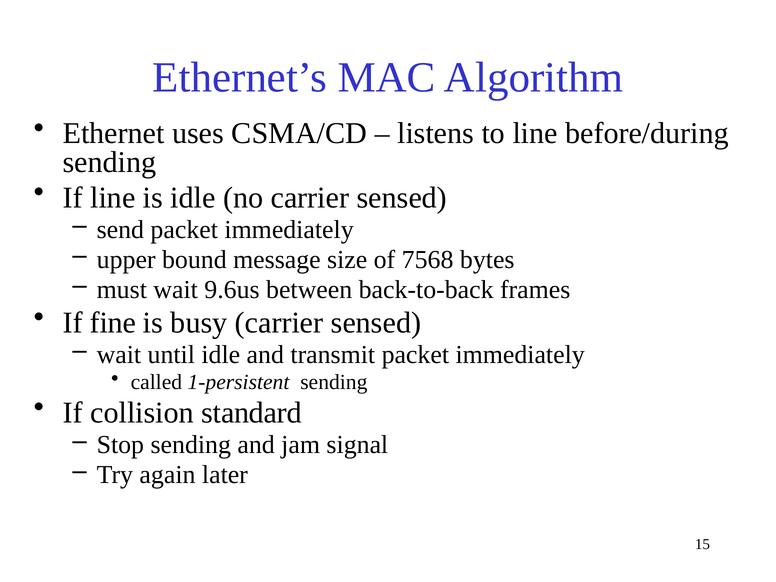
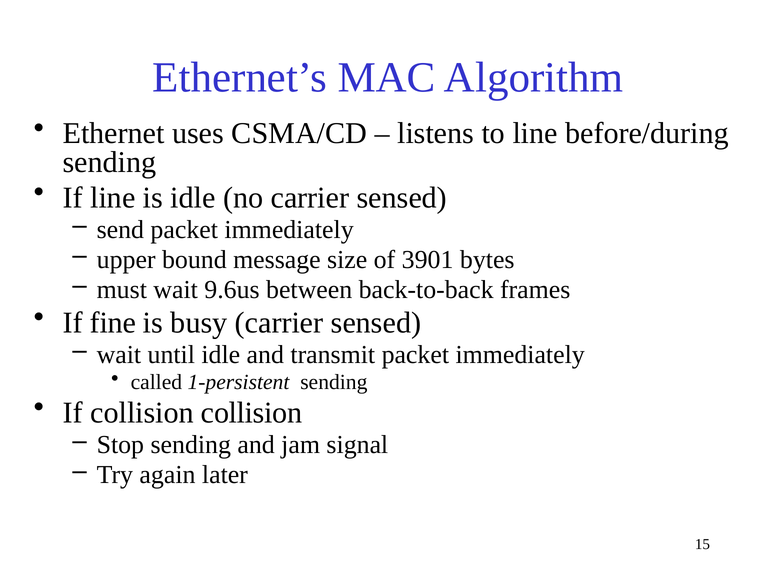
7568: 7568 -> 3901
collision standard: standard -> collision
